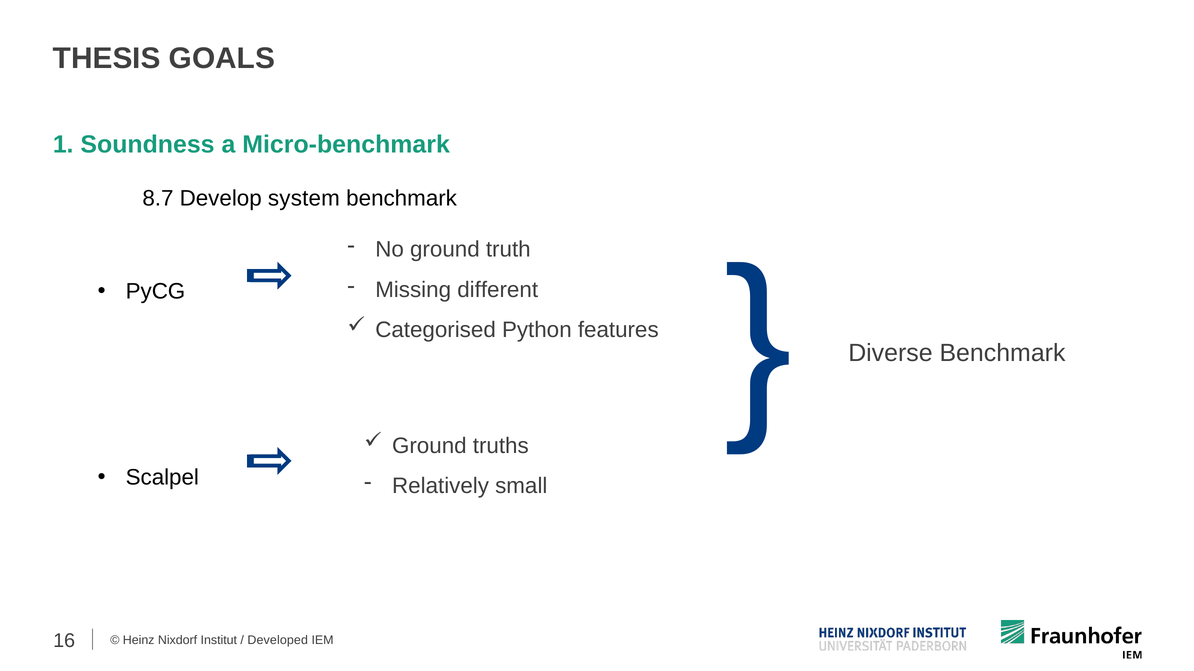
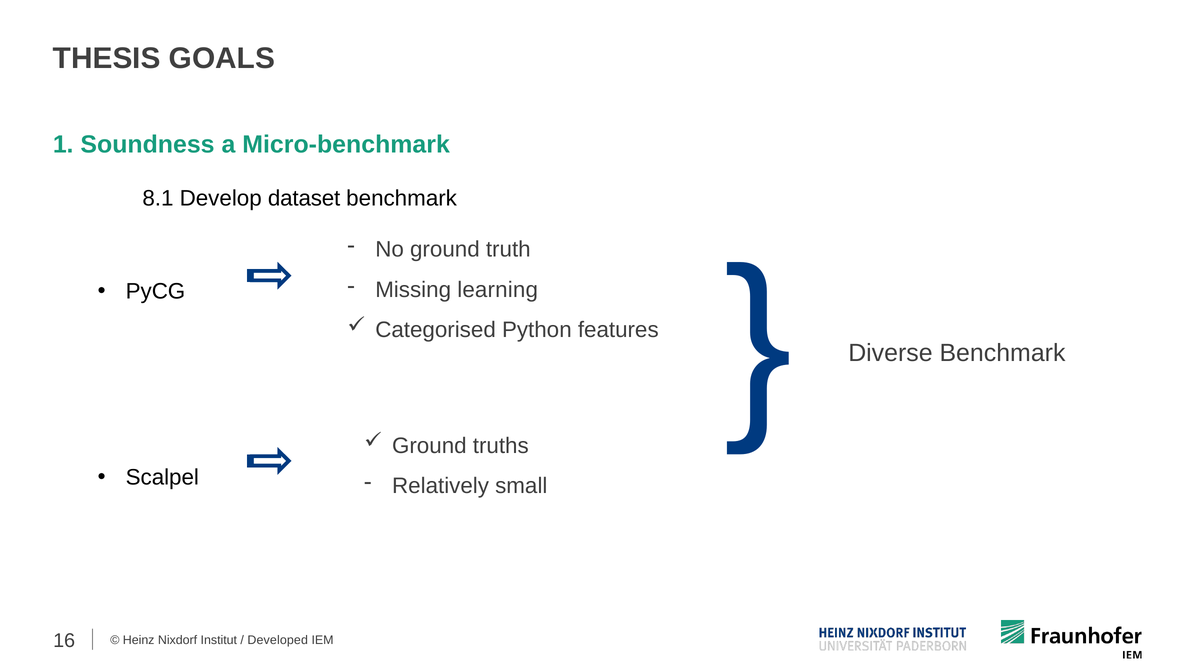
8.7: 8.7 -> 8.1
system: system -> dataset
different: different -> learning
